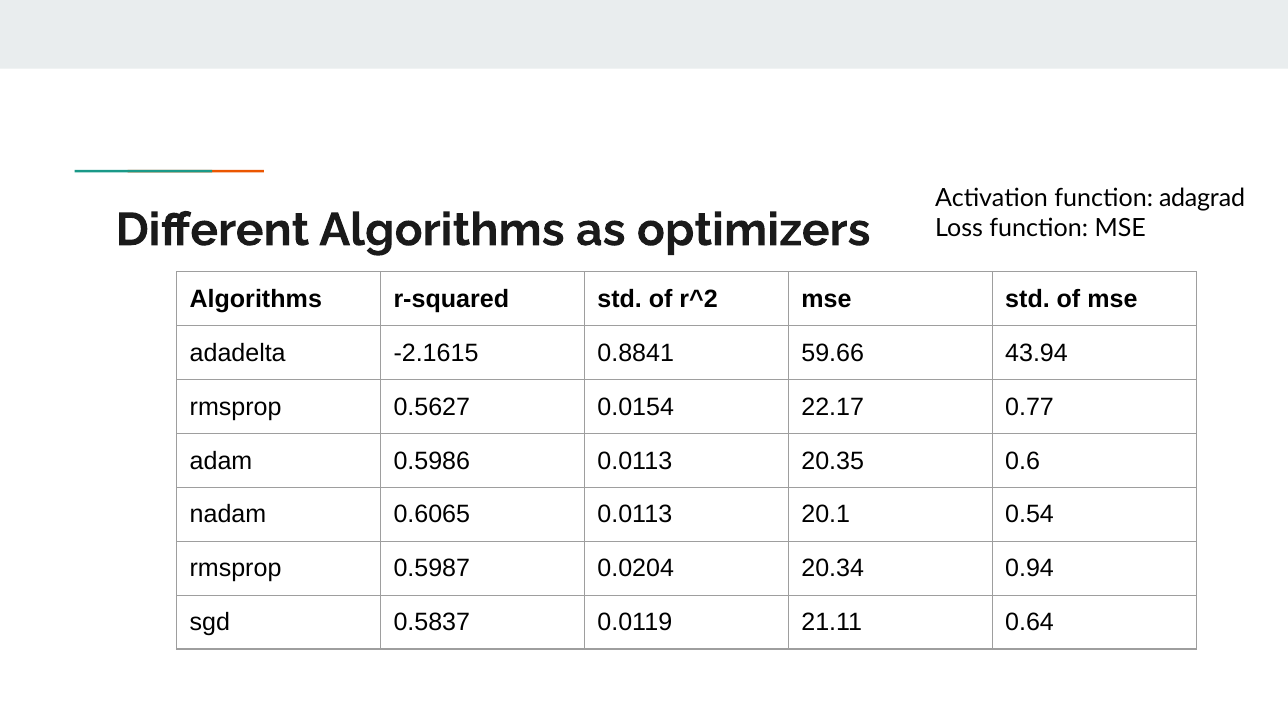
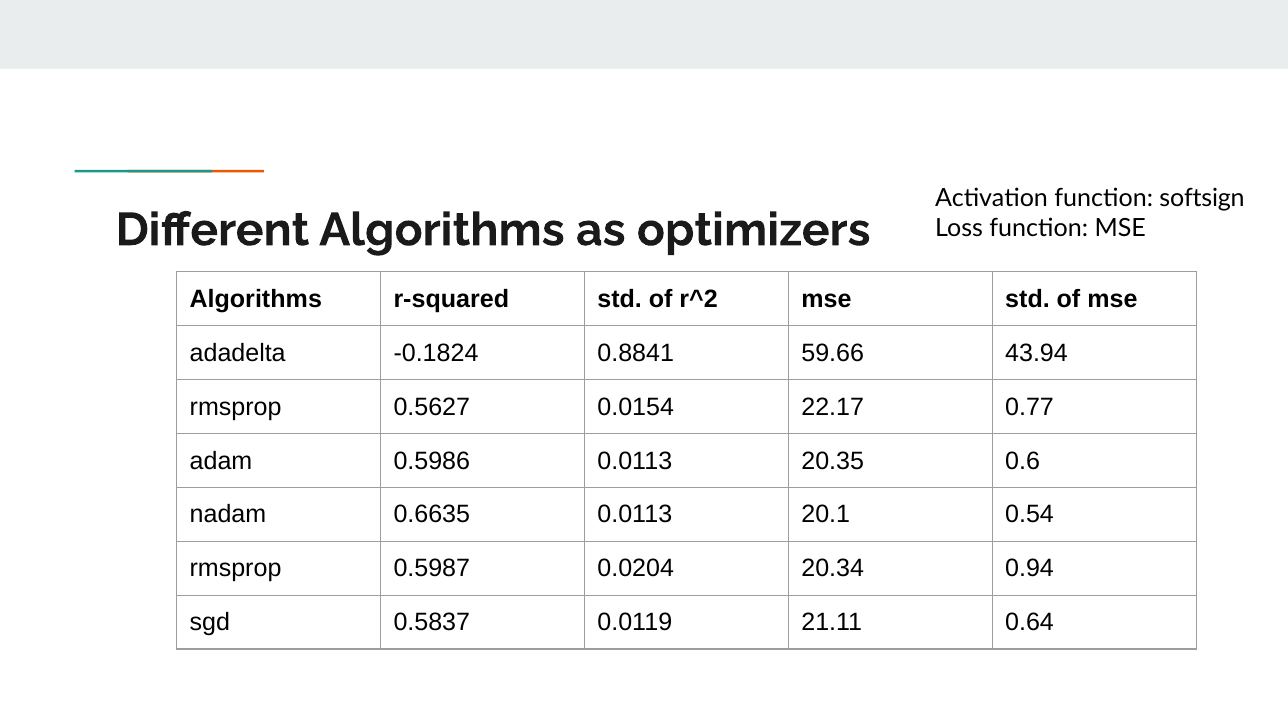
adagrad: adagrad -> softsign
-2.1615: -2.1615 -> -0.1824
0.6065: 0.6065 -> 0.6635
